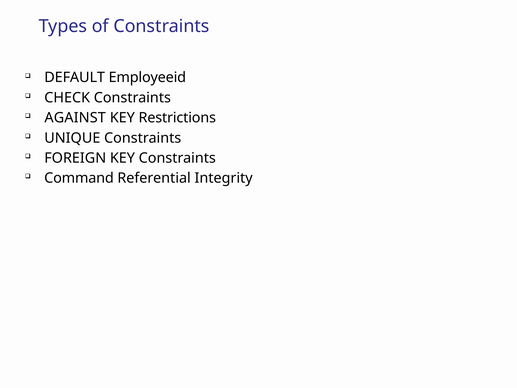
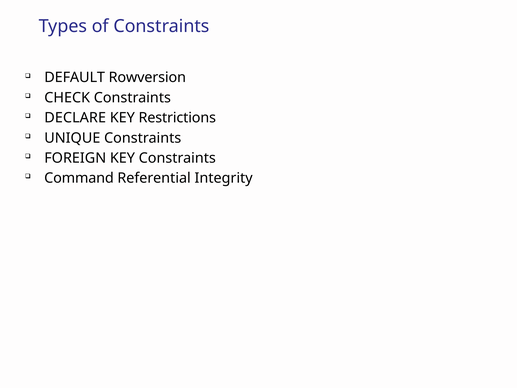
Employeeid: Employeeid -> Rowversion
AGAINST: AGAINST -> DECLARE
